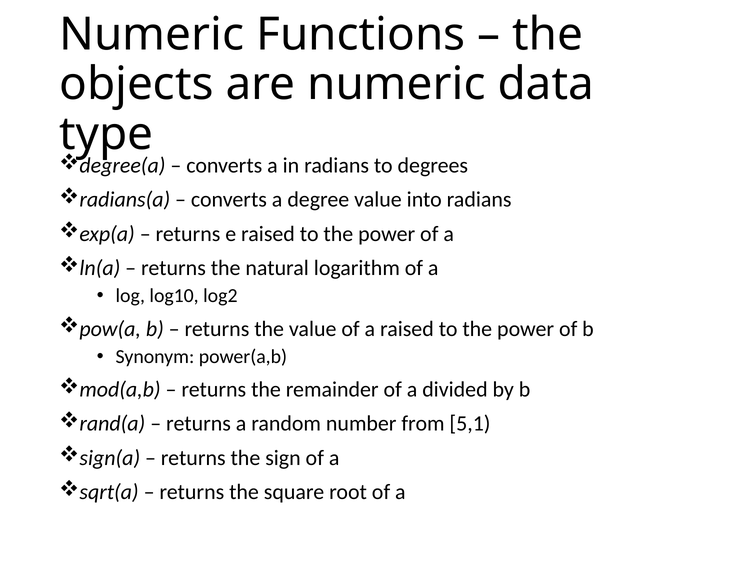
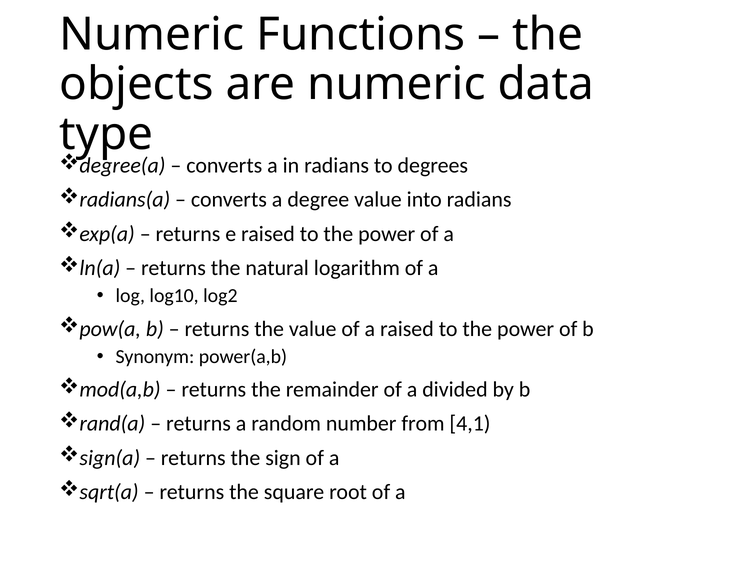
5,1: 5,1 -> 4,1
